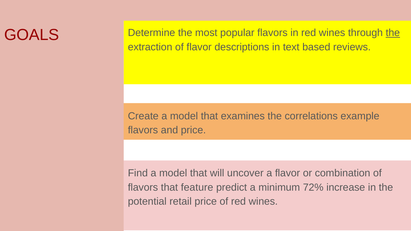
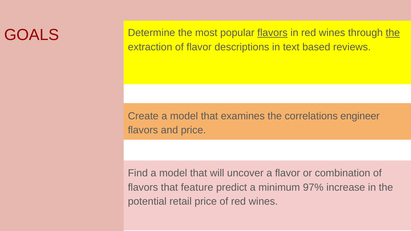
flavors at (272, 33) underline: none -> present
example: example -> engineer
72%: 72% -> 97%
